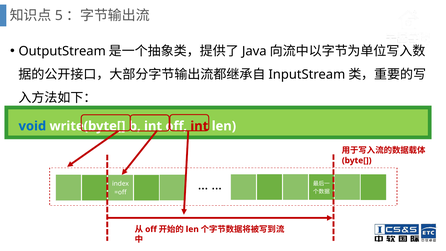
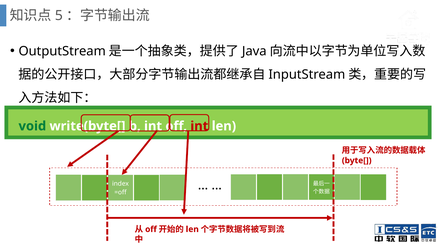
void colour: blue -> green
